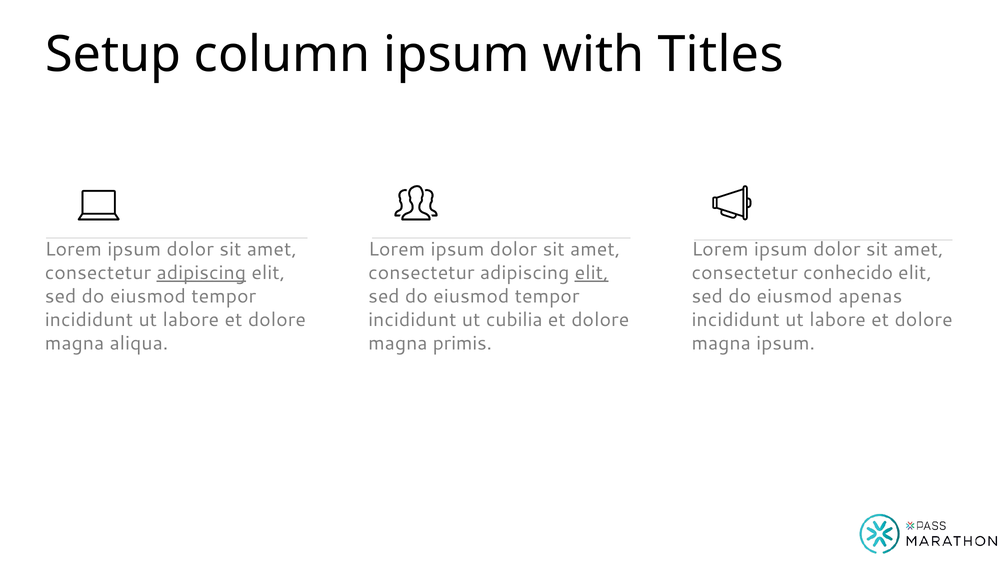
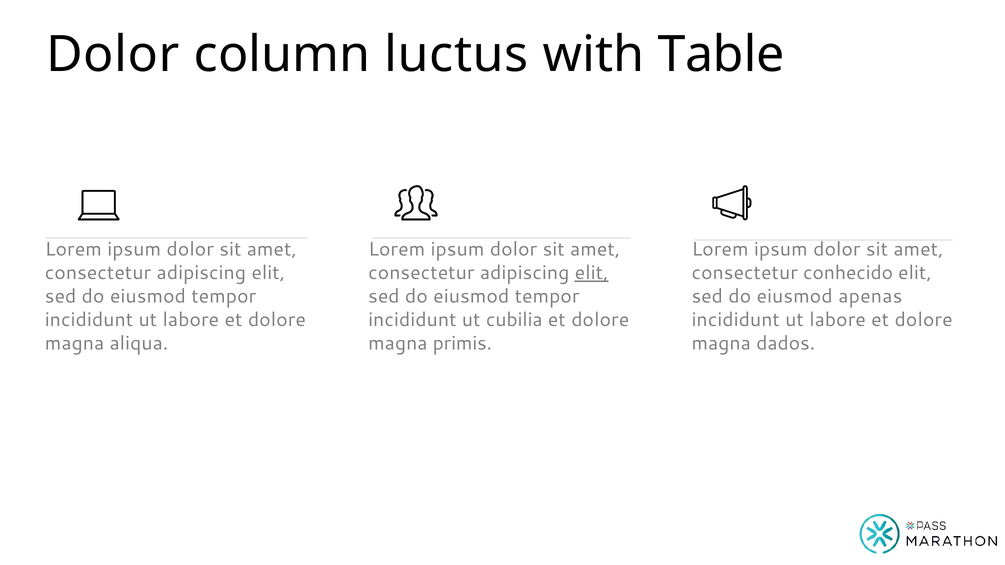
Setup at (113, 55): Setup -> Dolor
column ipsum: ipsum -> luctus
Titles: Titles -> Table
adipiscing at (201, 273) underline: present -> none
magna ipsum: ipsum -> dados
